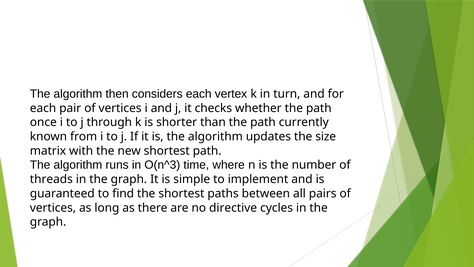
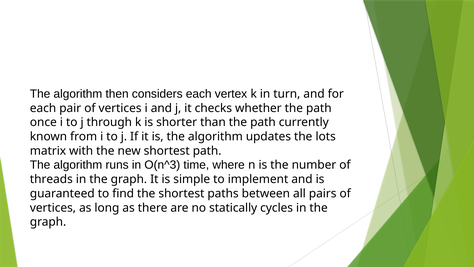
size: size -> lots
directive: directive -> statically
